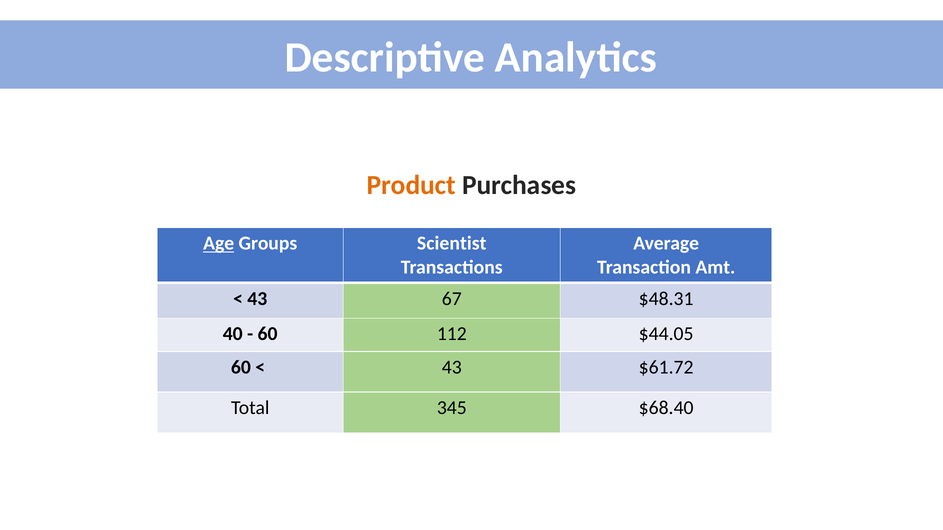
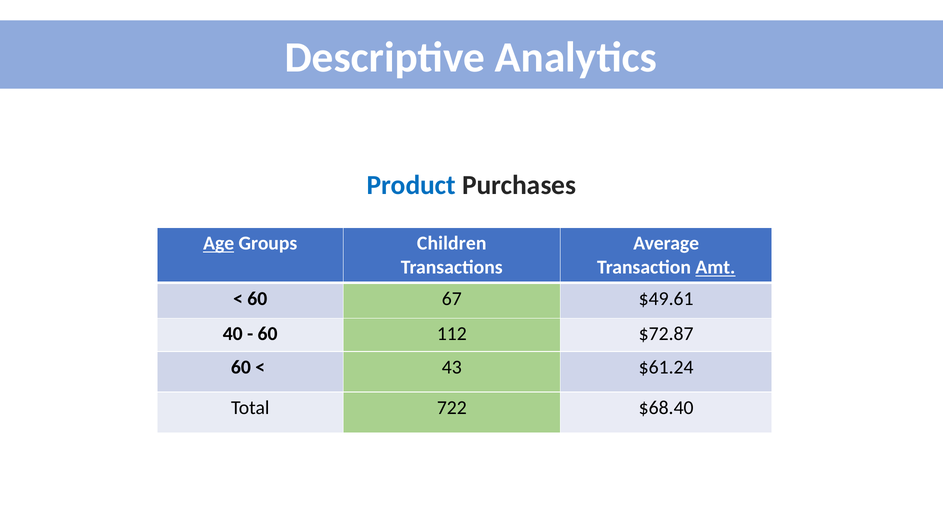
Product colour: orange -> blue
Scientist: Scientist -> Children
Amt underline: none -> present
43 at (257, 299): 43 -> 60
$48.31: $48.31 -> $49.61
$44.05: $44.05 -> $72.87
$61.72: $61.72 -> $61.24
345: 345 -> 722
